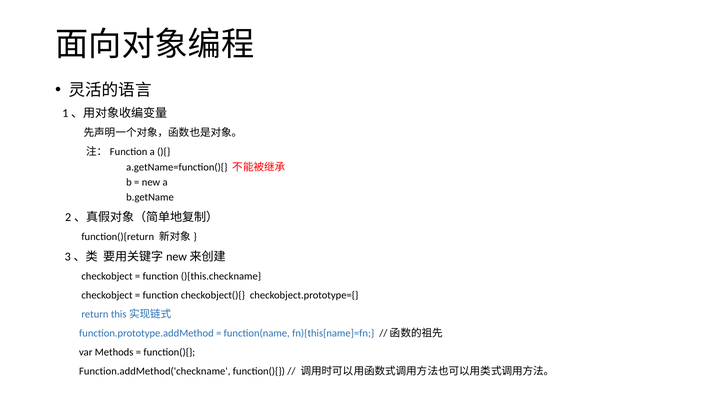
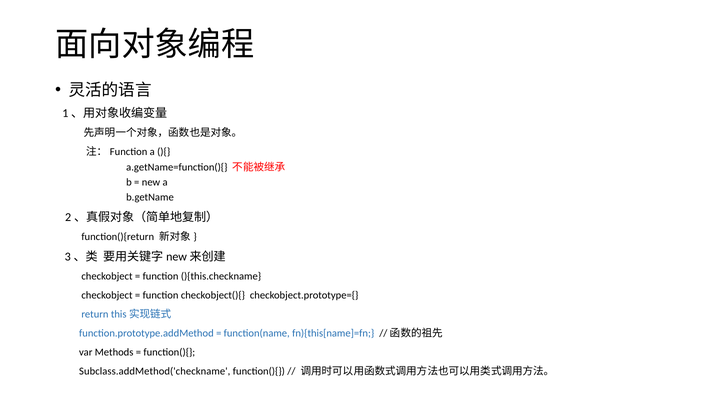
Function.addMethod('checkname: Function.addMethod('checkname -> Subclass.addMethod('checkname
